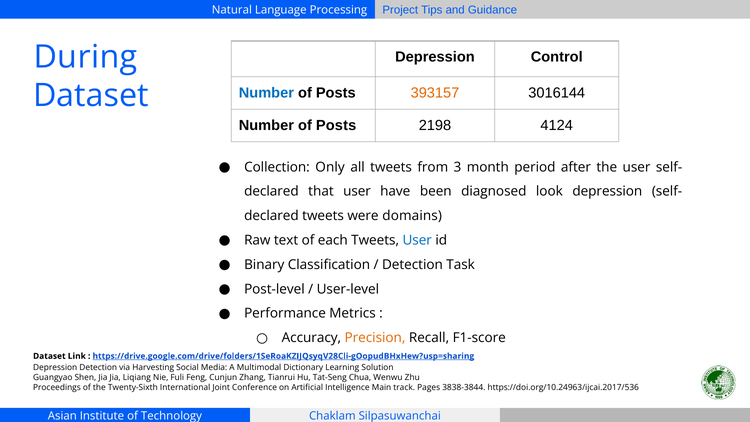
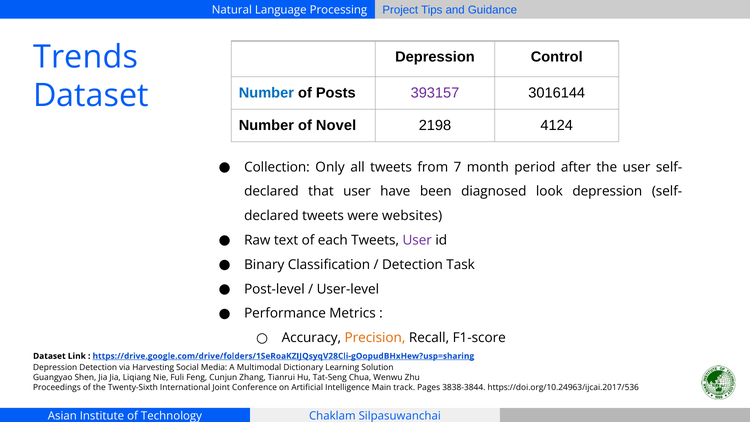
During: During -> Trends
393157 colour: orange -> purple
Posts at (336, 125): Posts -> Novel
3: 3 -> 7
domains: domains -> websites
User at (417, 240) colour: blue -> purple
